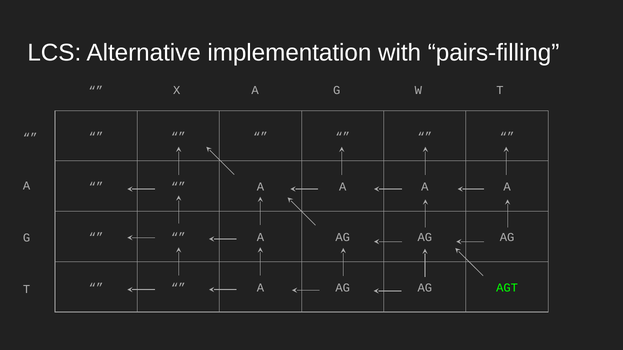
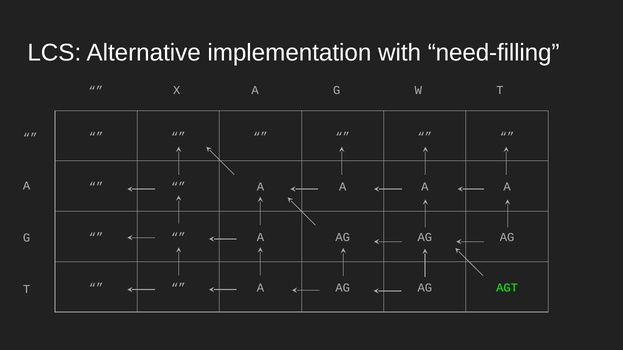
pairs-filling: pairs-filling -> need-filling
